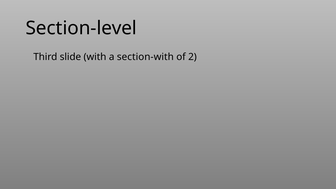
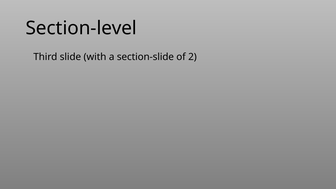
section-with: section-with -> section-slide
